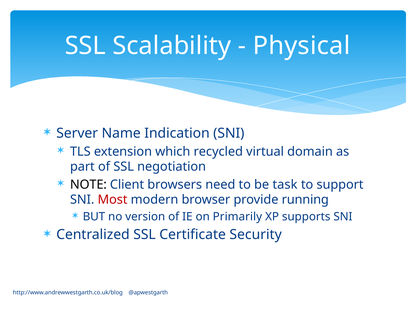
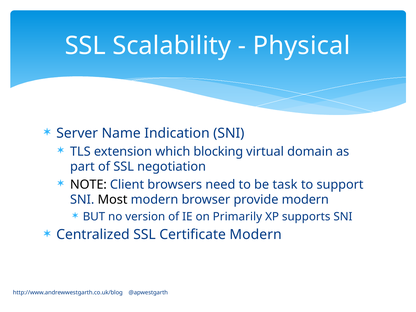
recycled: recycled -> blocking
Most colour: red -> black
provide running: running -> modern
Certificate Security: Security -> Modern
